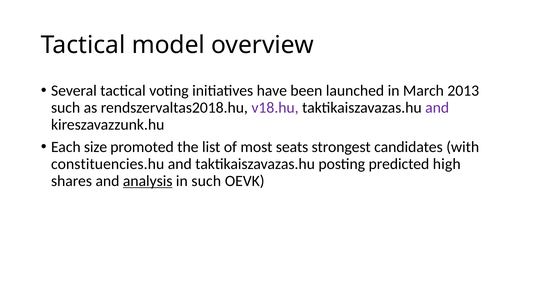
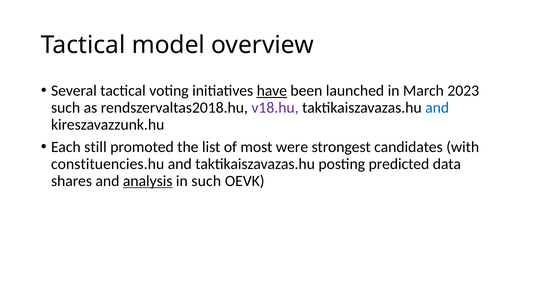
have underline: none -> present
2013: 2013 -> 2023
and at (437, 108) colour: purple -> blue
size: size -> still
seats: seats -> were
high: high -> data
